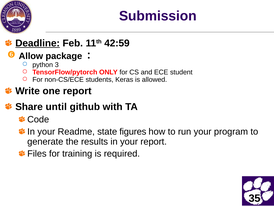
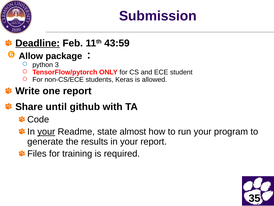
42:59: 42:59 -> 43:59
your at (46, 131) underline: none -> present
figures: figures -> almost
